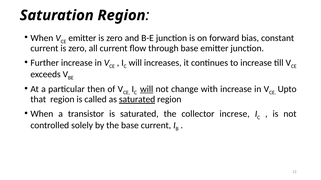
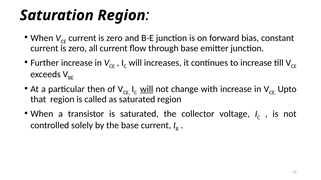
emitter at (82, 38): emitter -> current
saturated at (137, 100) underline: present -> none
increse: increse -> voltage
